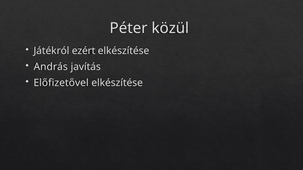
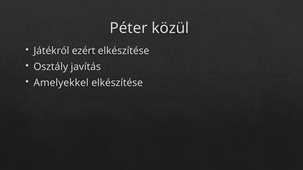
András: András -> Osztály
Előfizetővel: Előfizetővel -> Amelyekkel
